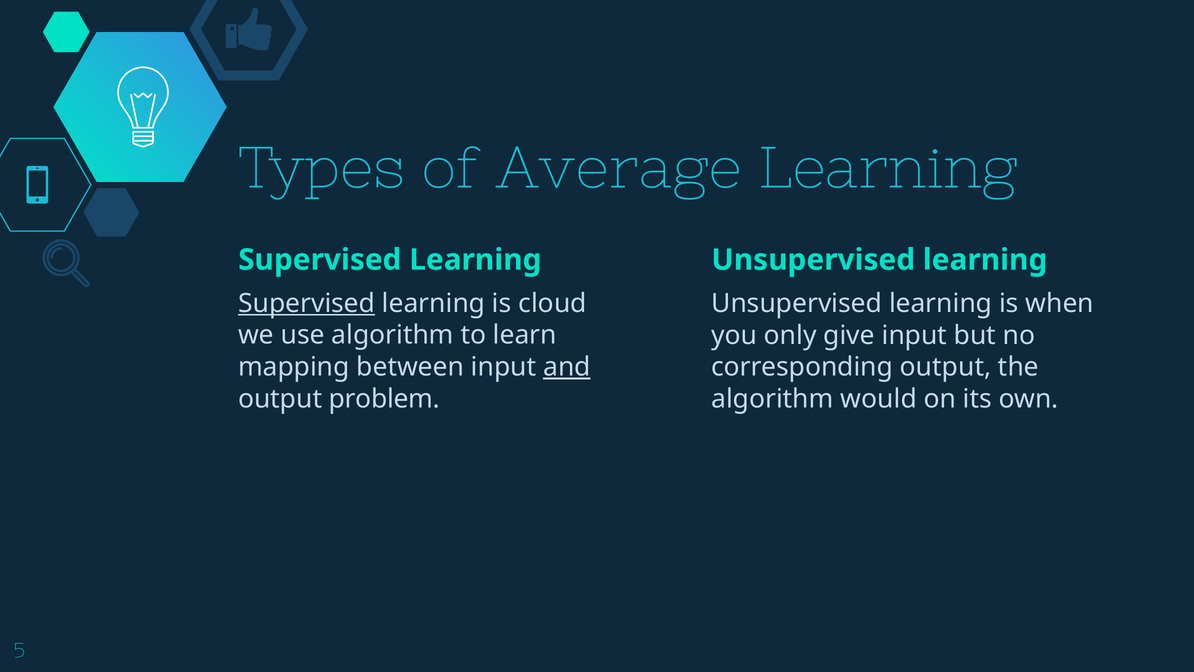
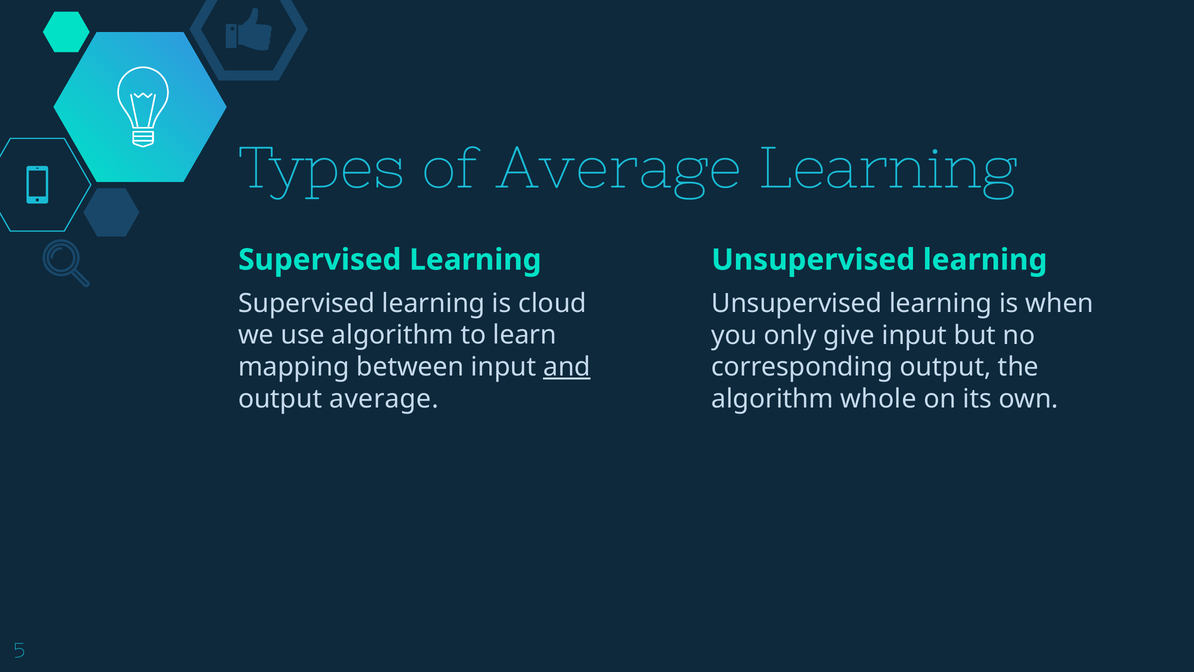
Supervised at (307, 303) underline: present -> none
output problem: problem -> average
would: would -> whole
